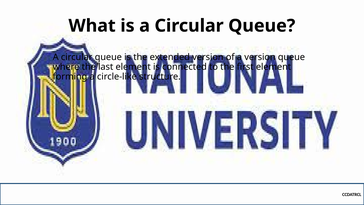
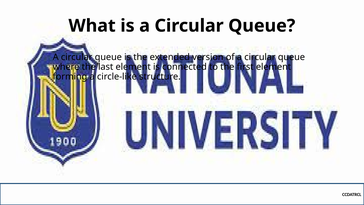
of a version: version -> circular
